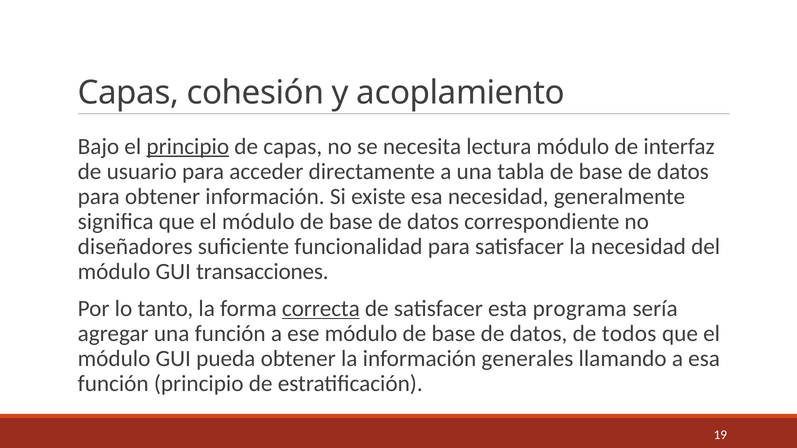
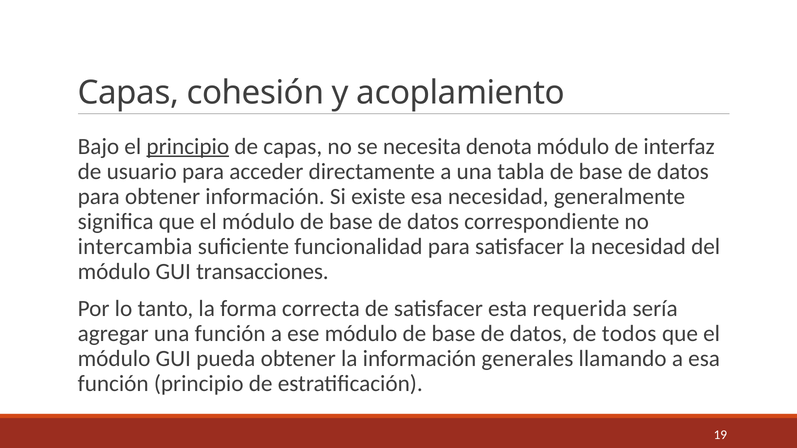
lectura: lectura -> denota
diseñadores: diseñadores -> intercambia
correcta underline: present -> none
programa: programa -> requerida
